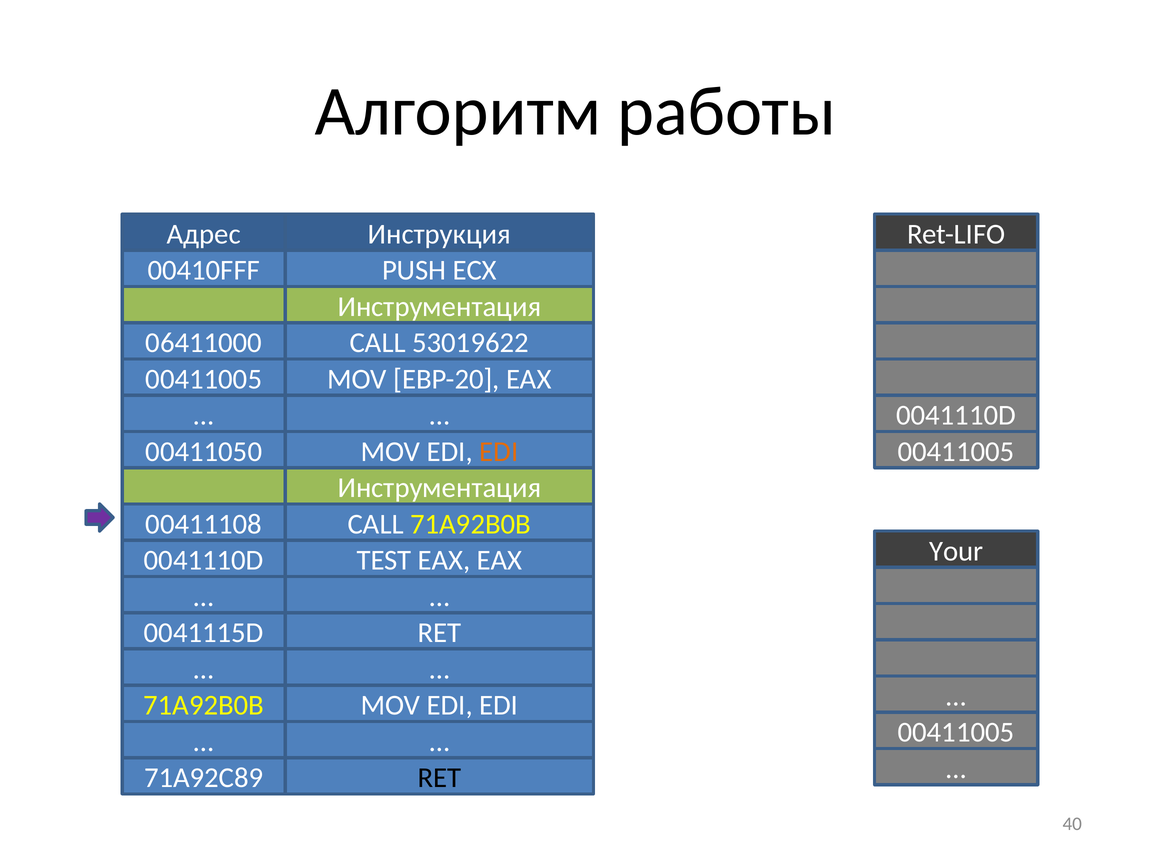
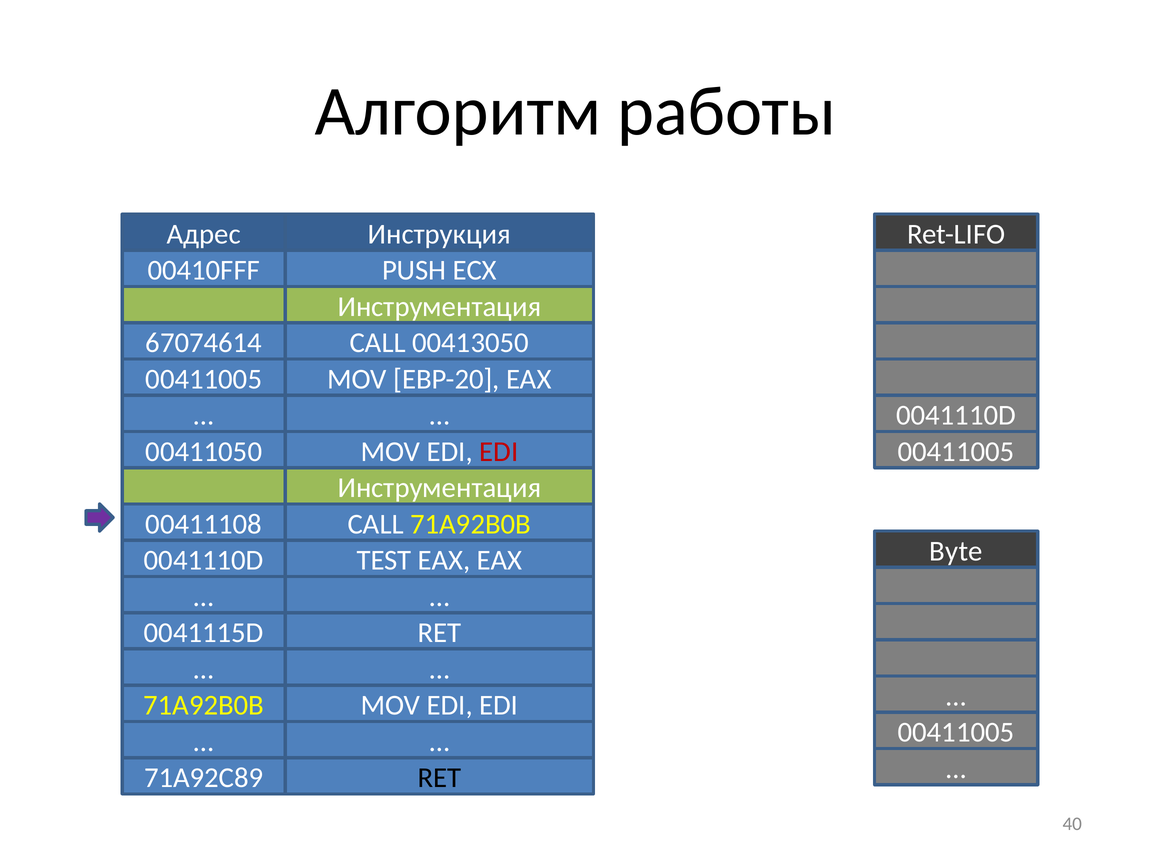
06411000: 06411000 -> 67074614
53019622: 53019622 -> 00413050
EDI at (499, 452) colour: orange -> red
Your: Your -> Byte
